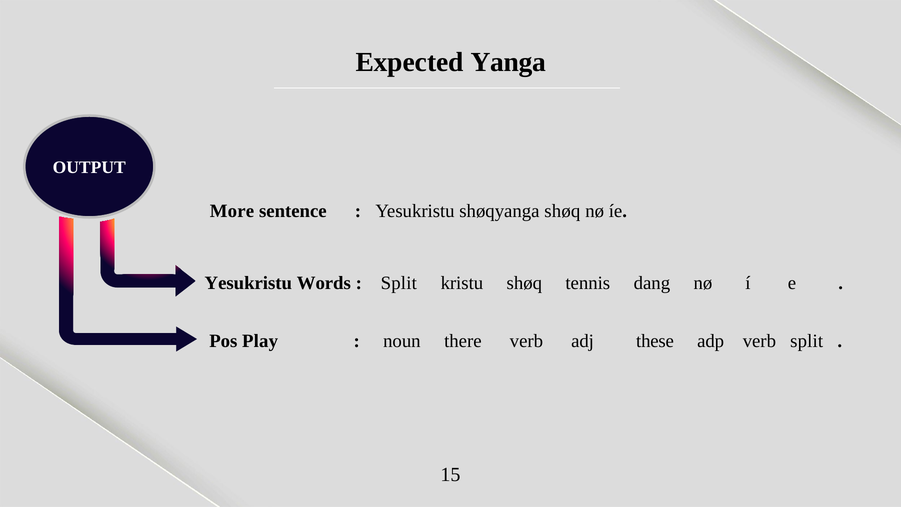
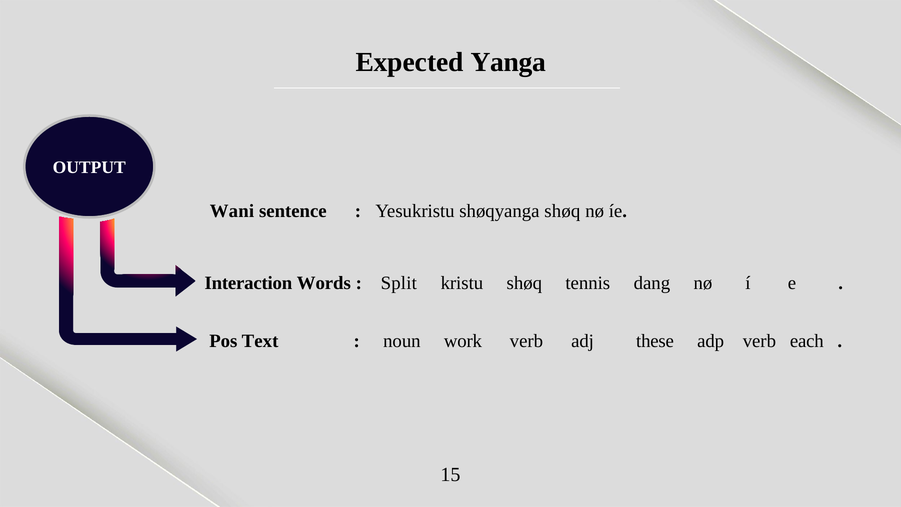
More: More -> Wani
Yesukristu at (248, 283): Yesukristu -> Interaction
Play: Play -> Text
there: there -> work
verb split: split -> each
